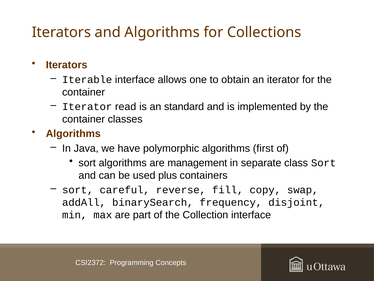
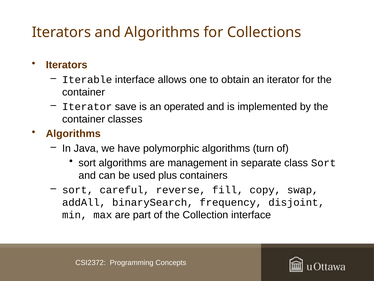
read: read -> save
standard: standard -> operated
first: first -> turn
